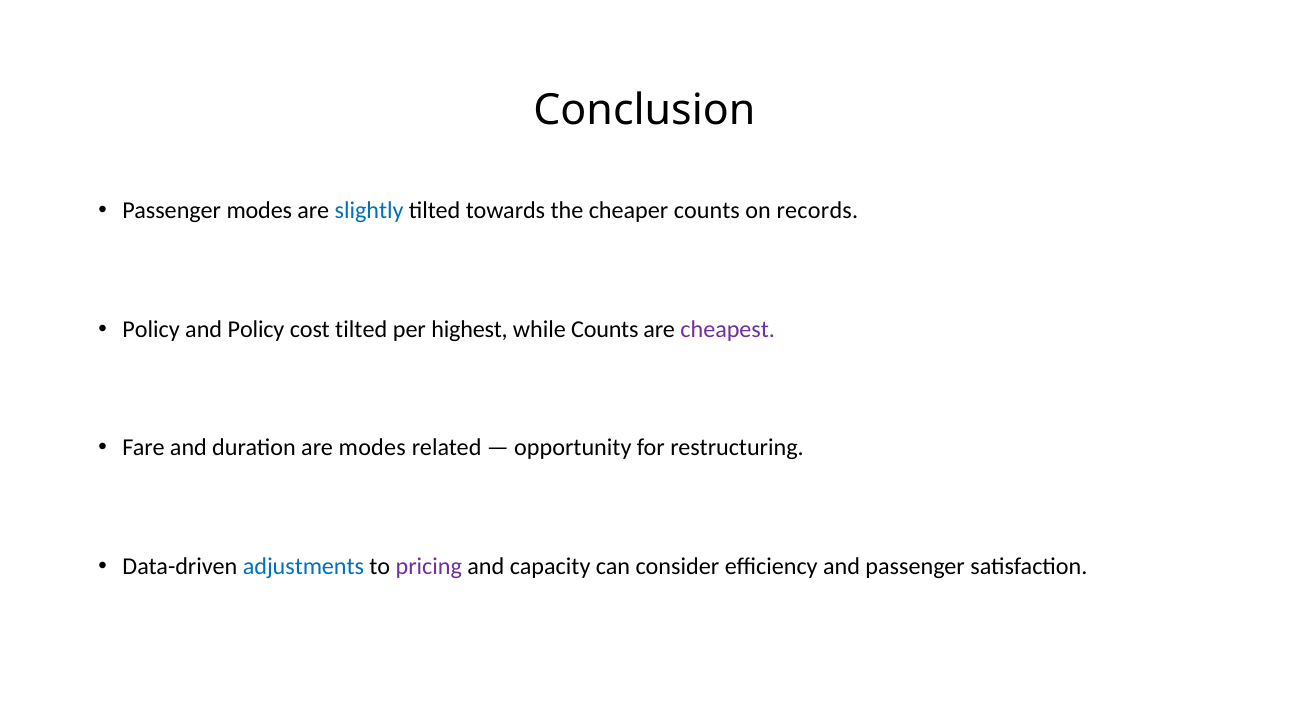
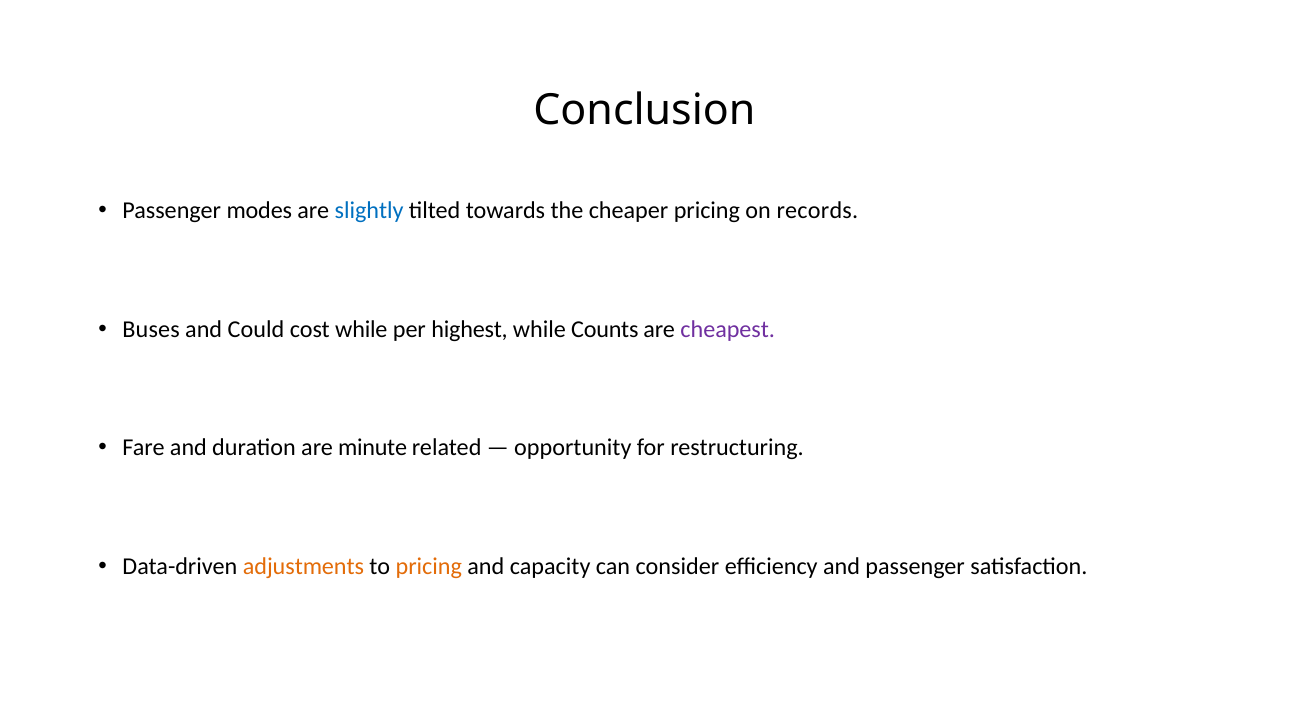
cheaper counts: counts -> pricing
Policy at (151, 329): Policy -> Buses
and Policy: Policy -> Could
cost tilted: tilted -> while
are modes: modes -> minute
adjustments colour: blue -> orange
pricing at (429, 566) colour: purple -> orange
